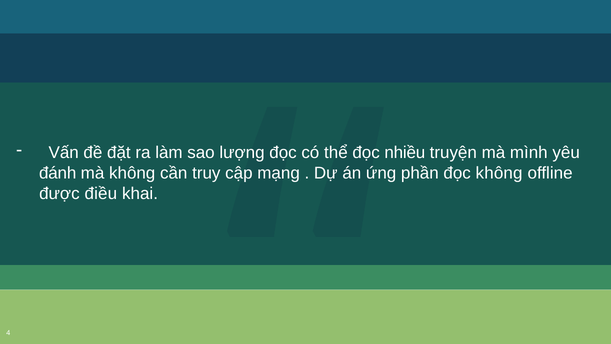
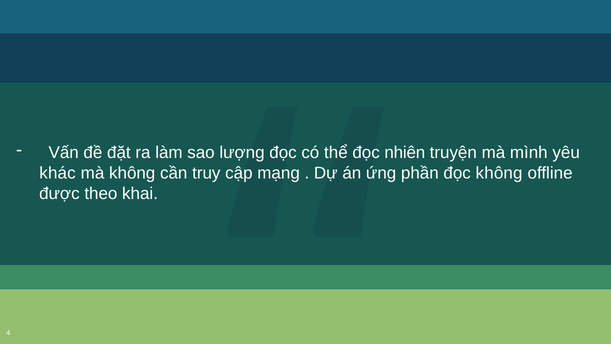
nhiều: nhiều -> nhiên
đánh: đánh -> khác
điều: điều -> theo
